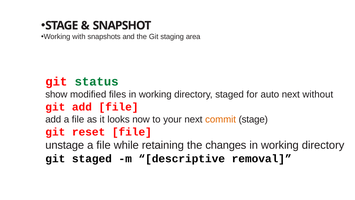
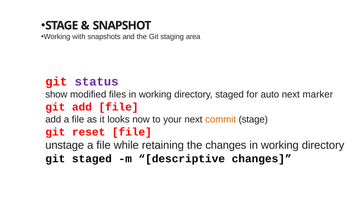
status colour: green -> purple
without: without -> marker
descriptive removal: removal -> changes
